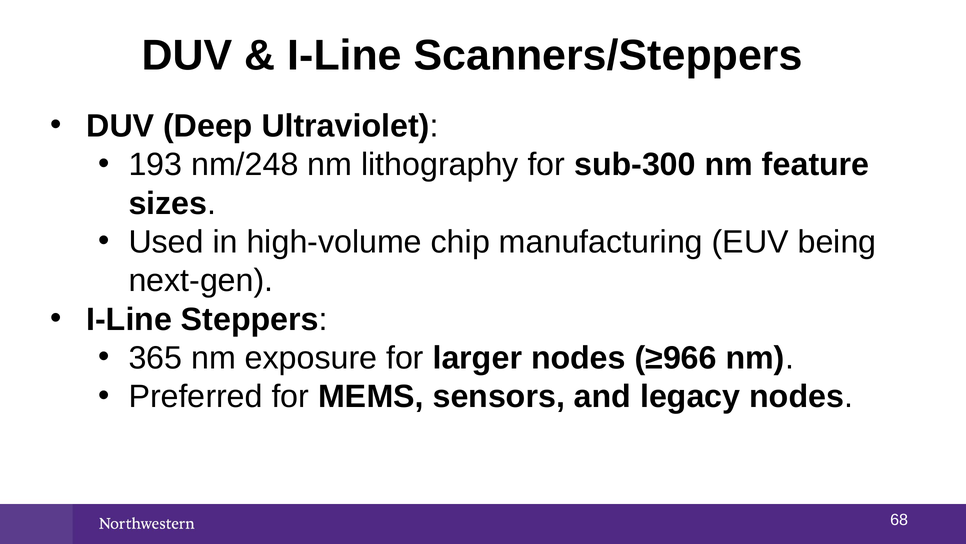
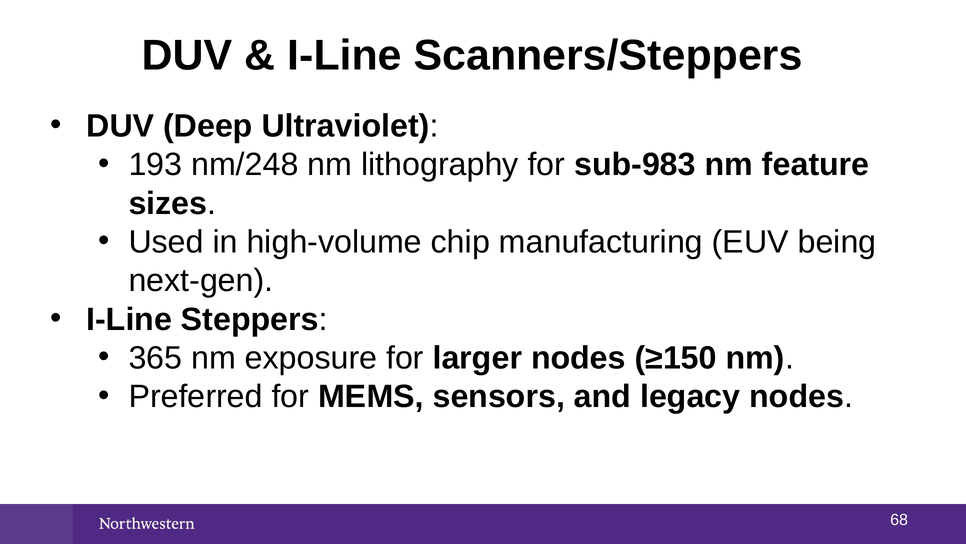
sub-300: sub-300 -> sub-983
≥966: ≥966 -> ≥150
